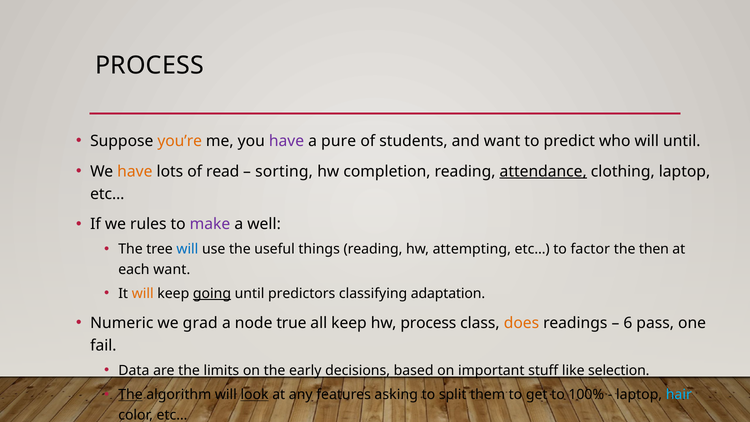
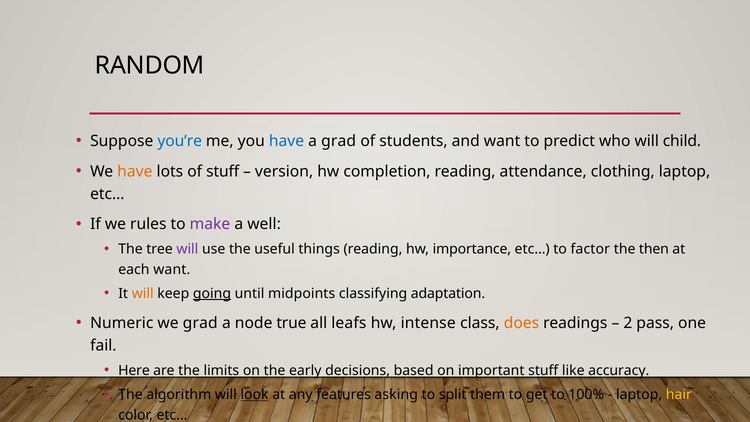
PROCESS at (149, 66): PROCESS -> RANDOM
you’re colour: orange -> blue
have at (287, 141) colour: purple -> blue
a pure: pure -> grad
will until: until -> child
of read: read -> stuff
sorting: sorting -> version
attendance underline: present -> none
will at (187, 249) colour: blue -> purple
attempting: attempting -> importance
predictors: predictors -> midpoints
all keep: keep -> leafs
hw process: process -> intense
6: 6 -> 2
Data: Data -> Here
selection: selection -> accuracy
The at (130, 395) underline: present -> none
hair colour: light blue -> yellow
